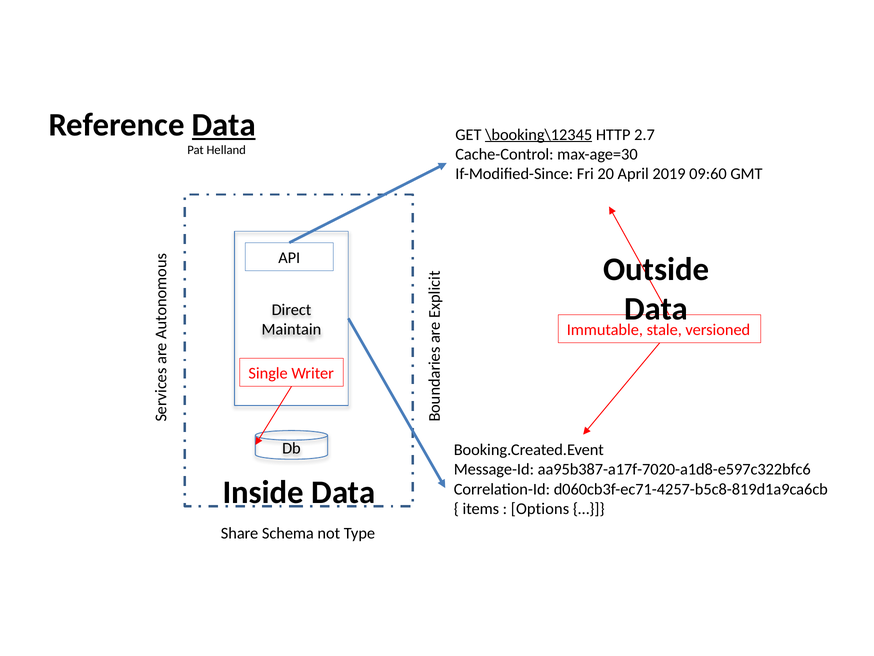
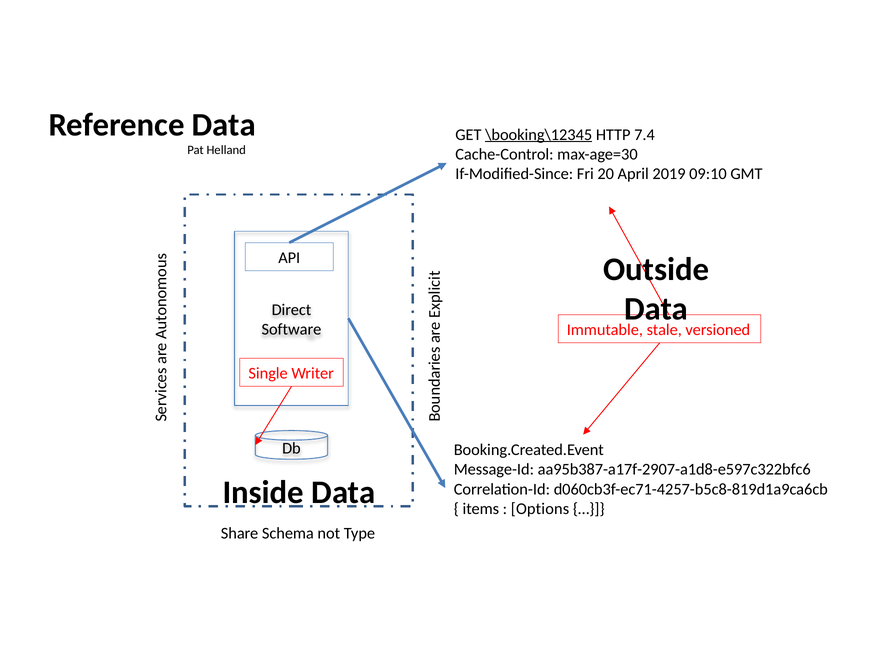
Data at (224, 125) underline: present -> none
2.7: 2.7 -> 7.4
09:60: 09:60 -> 09:10
Maintain: Maintain -> Software
aa95b387-a17f-7020-a1d8-e597c322bfc6: aa95b387-a17f-7020-a1d8-e597c322bfc6 -> aa95b387-a17f-2907-a1d8-e597c322bfc6
